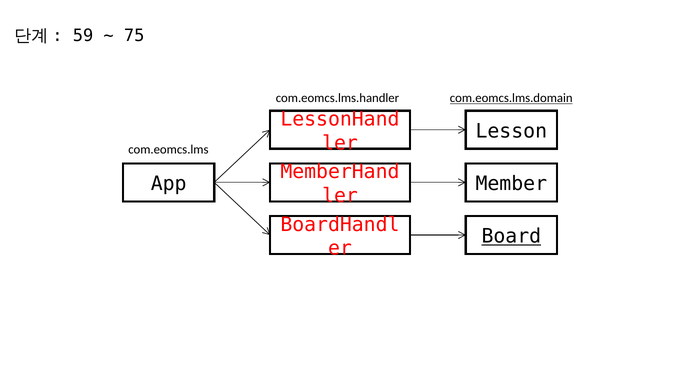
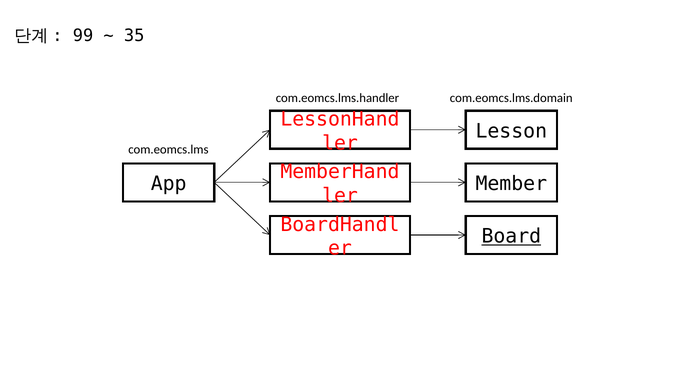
59: 59 -> 99
75: 75 -> 35
com.eomcs.lms.domain underline: present -> none
